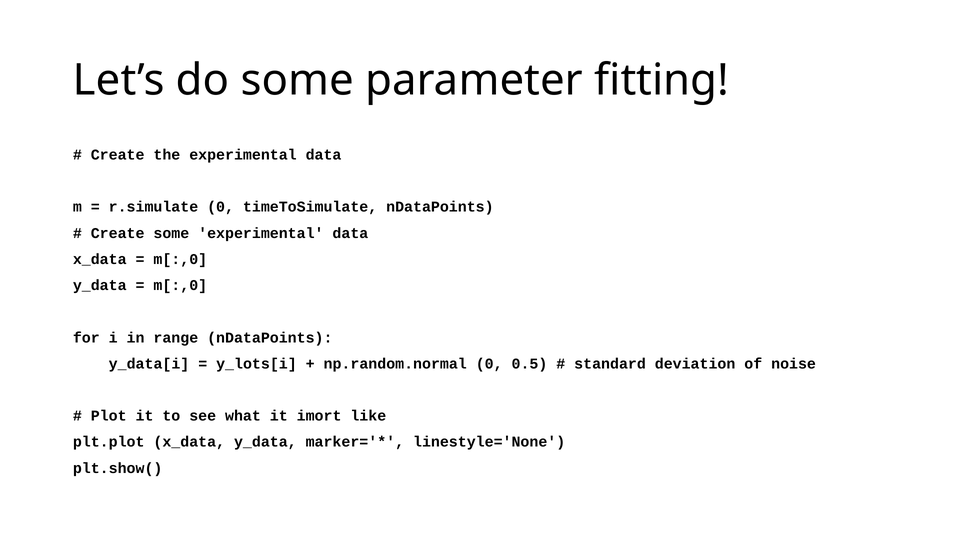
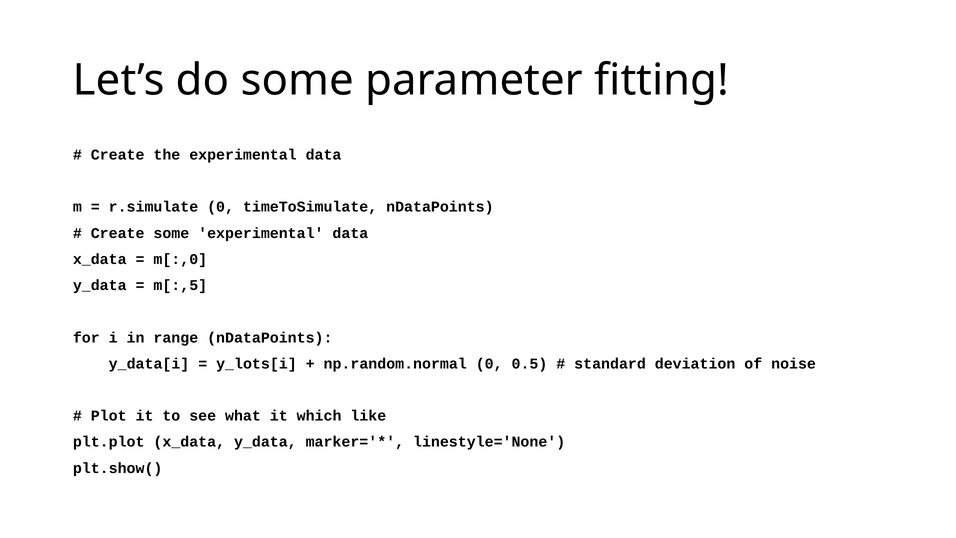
m[:,0 at (180, 285): m[:,0 -> m[:,5
imort: imort -> which
